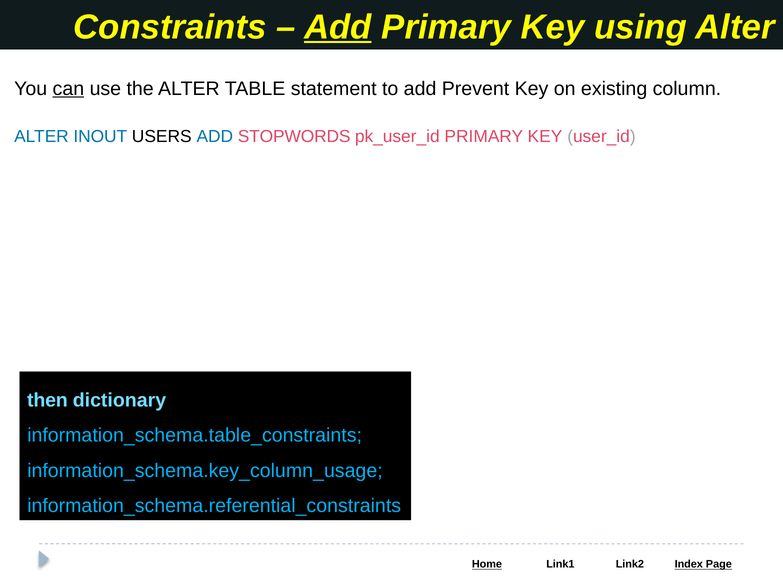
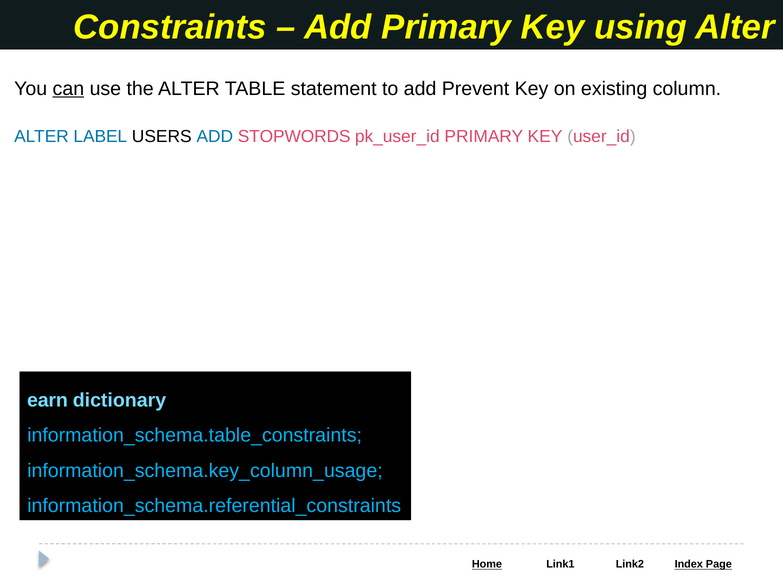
Add at (338, 27) underline: present -> none
INOUT: INOUT -> LABEL
then: then -> earn
